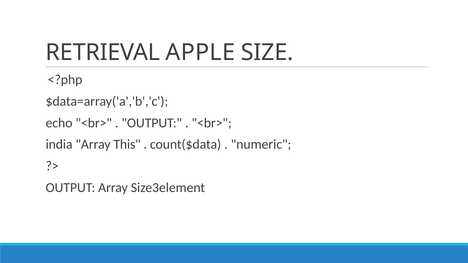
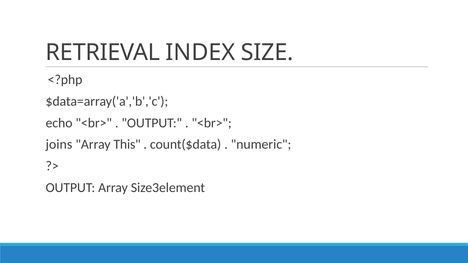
APPLE: APPLE -> INDEX
india: india -> joins
